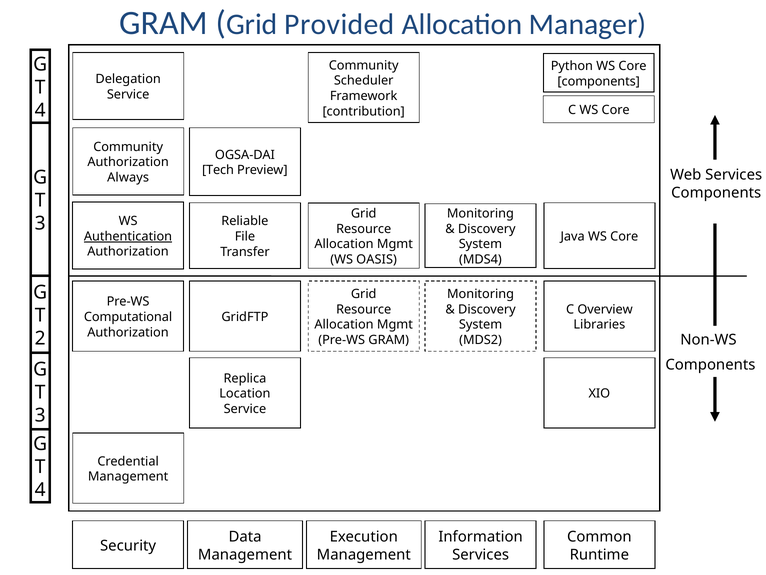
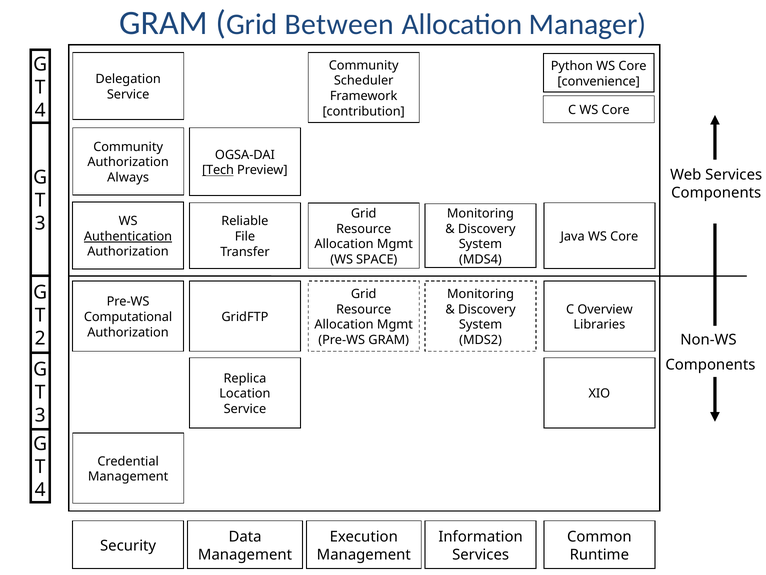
Provided: Provided -> Between
components at (599, 81): components -> convenience
Tech underline: none -> present
OASIS: OASIS -> SPACE
